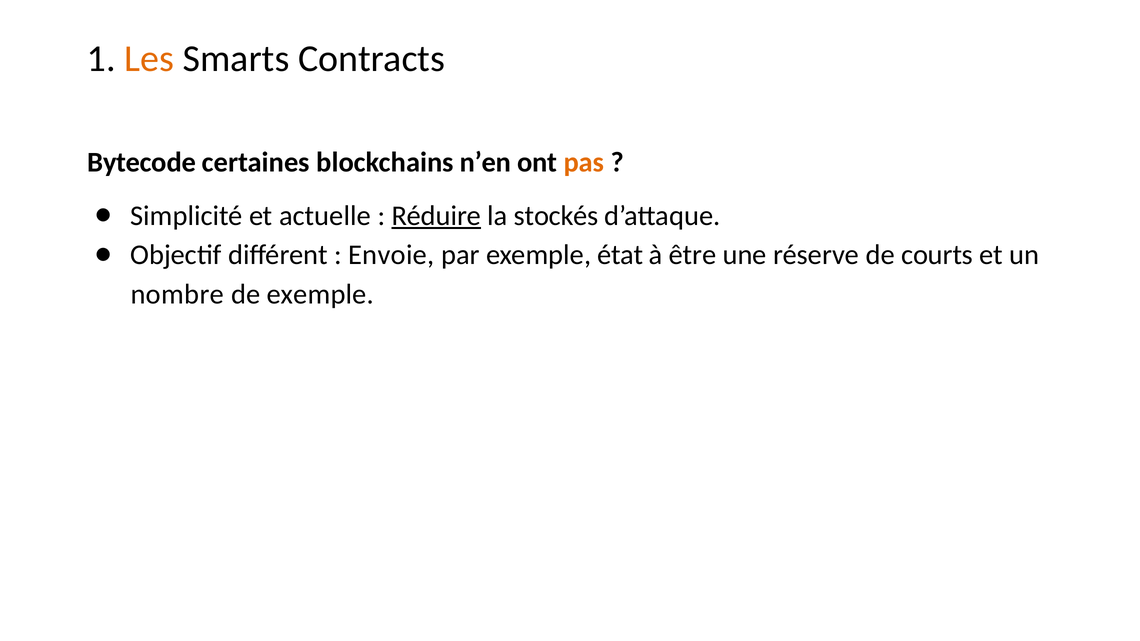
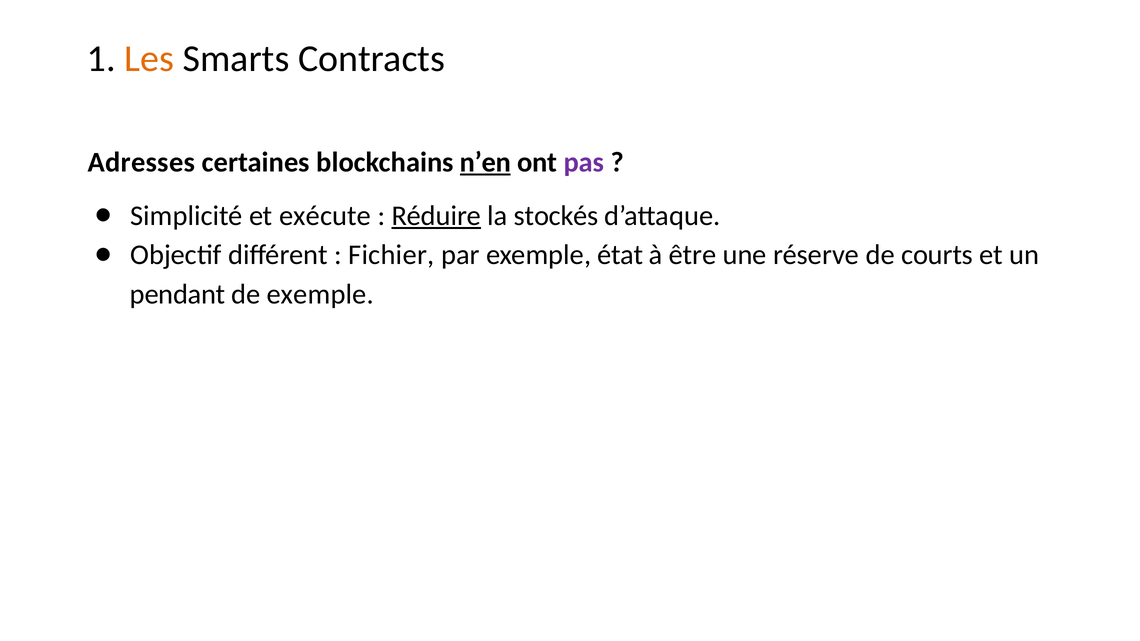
Bytecode: Bytecode -> Adresses
n’en underline: none -> present
pas colour: orange -> purple
actuelle: actuelle -> exécute
Envoie: Envoie -> Fichier
nombre: nombre -> pendant
